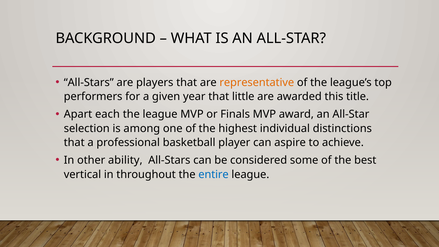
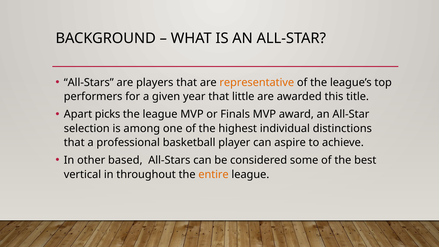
each: each -> picks
ability: ability -> based
entire colour: blue -> orange
